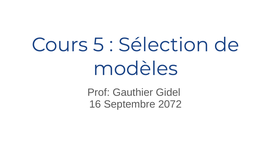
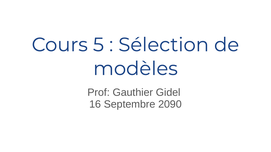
2072: 2072 -> 2090
